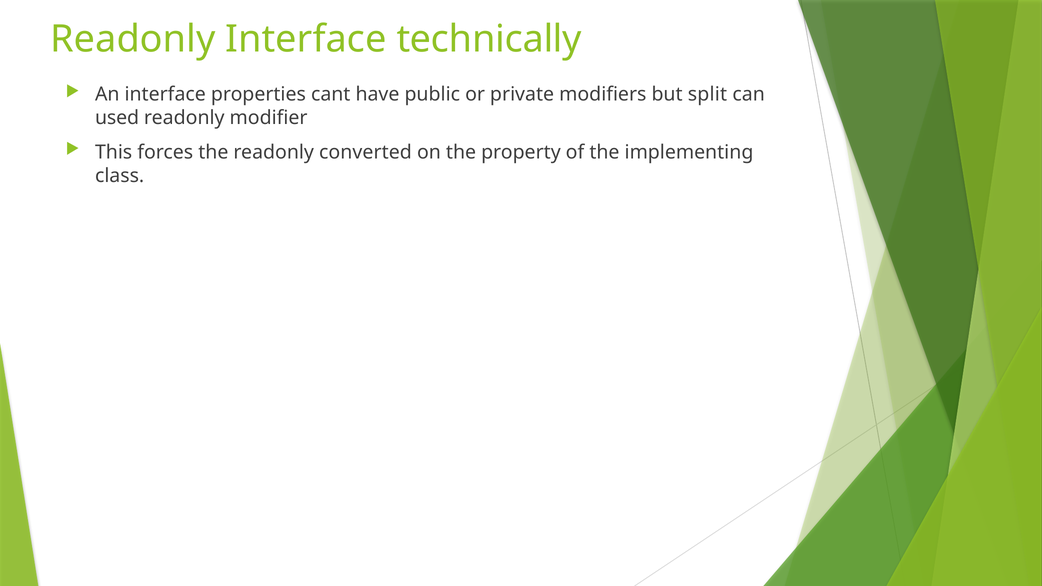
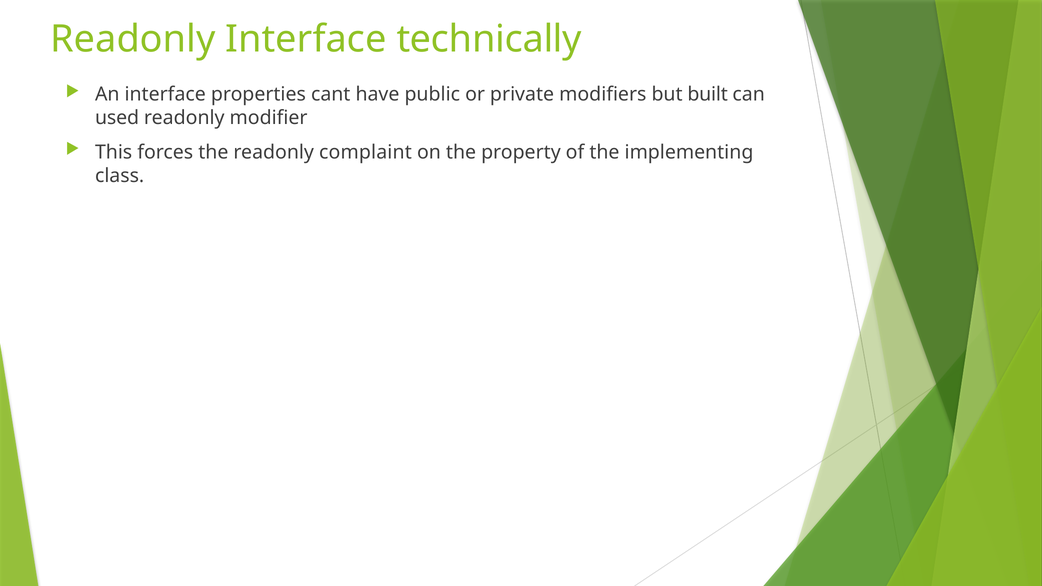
split: split -> built
converted: converted -> complaint
